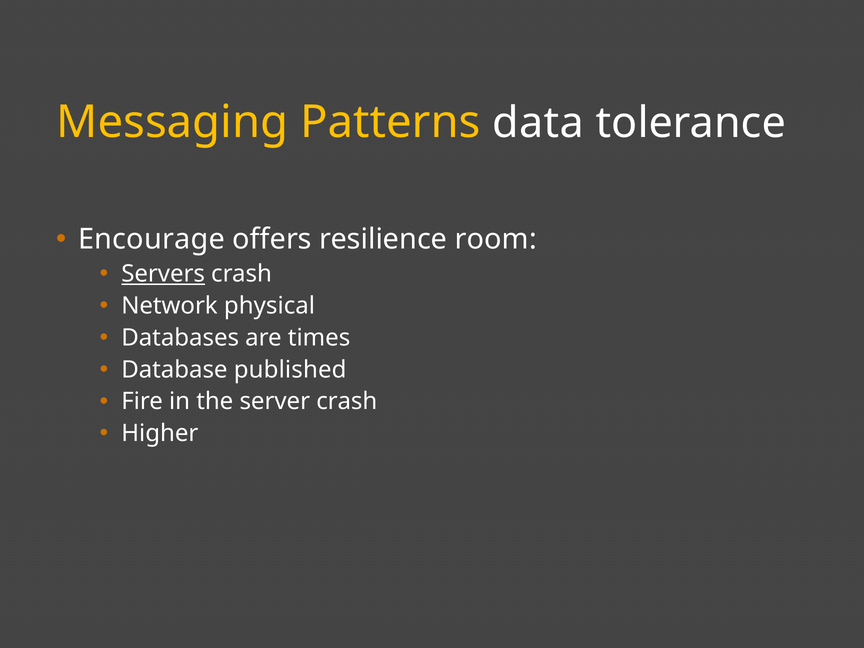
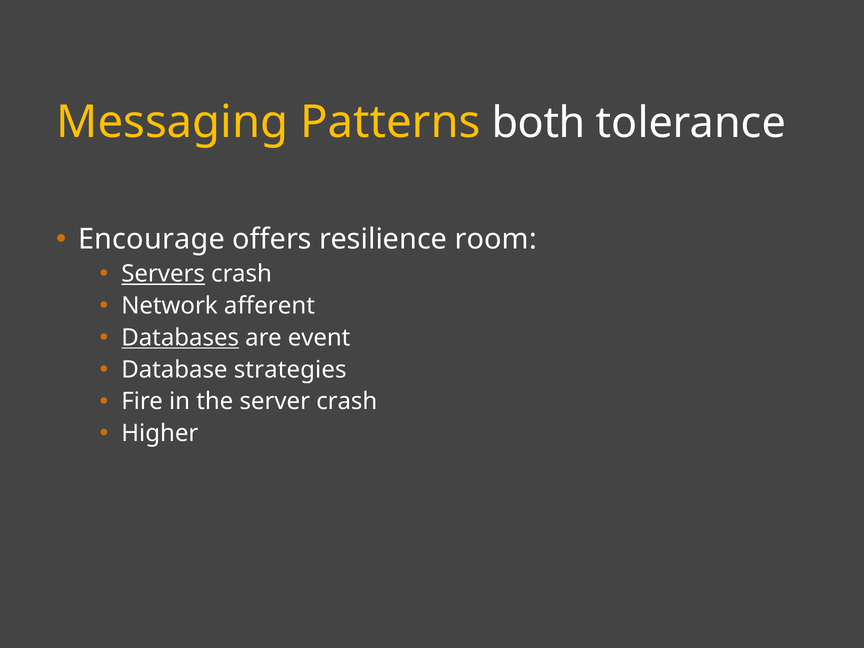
data: data -> both
physical: physical -> afferent
Databases underline: none -> present
times: times -> event
published: published -> strategies
